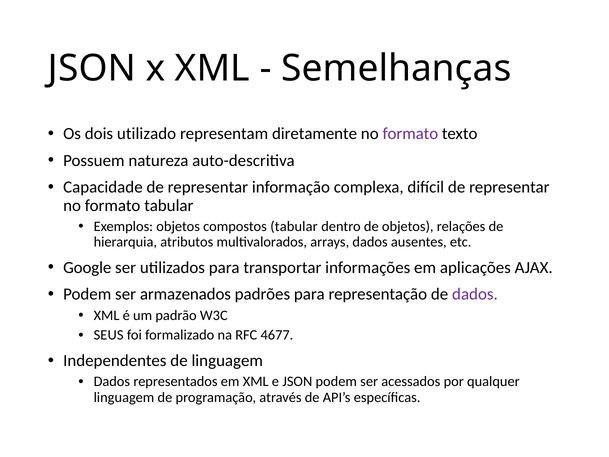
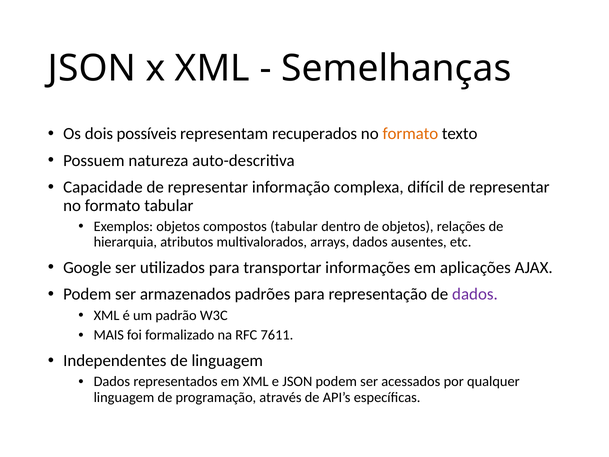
utilizado: utilizado -> possíveis
diretamente: diretamente -> recuperados
formato at (410, 134) colour: purple -> orange
SEUS: SEUS -> MAIS
4677: 4677 -> 7611
